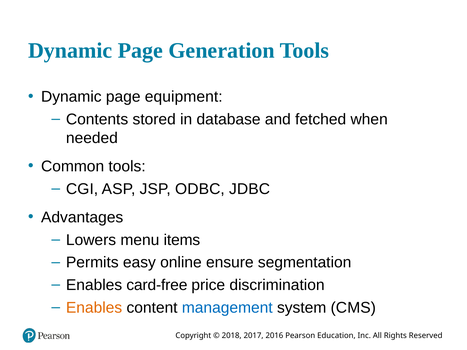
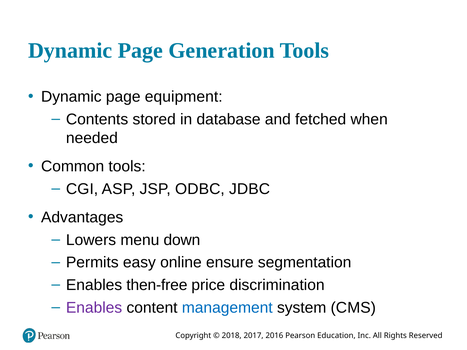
items: items -> down
card-free: card-free -> then-free
Enables at (94, 308) colour: orange -> purple
